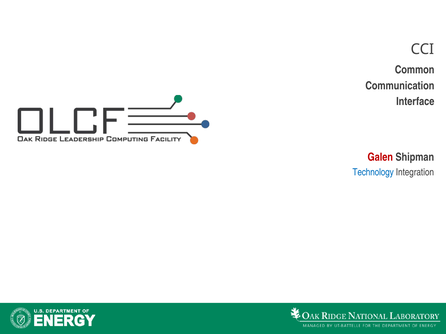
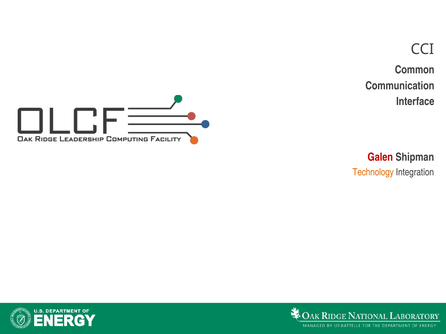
Technology colour: blue -> orange
